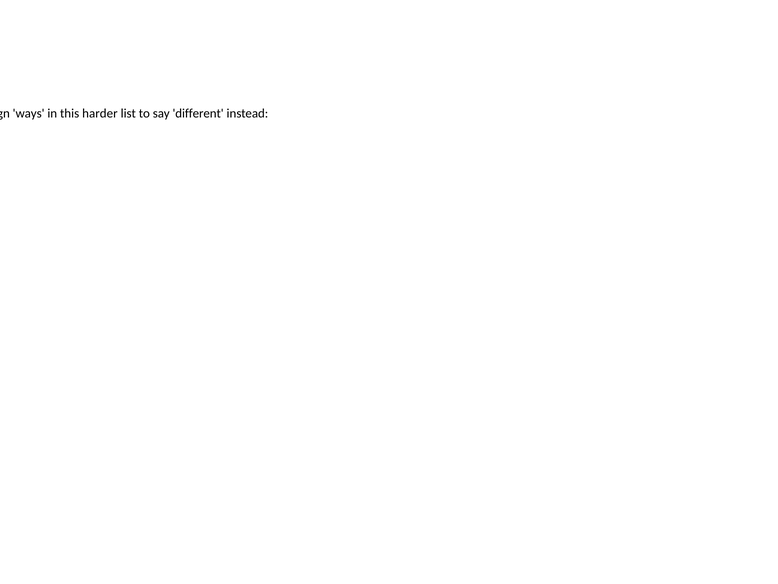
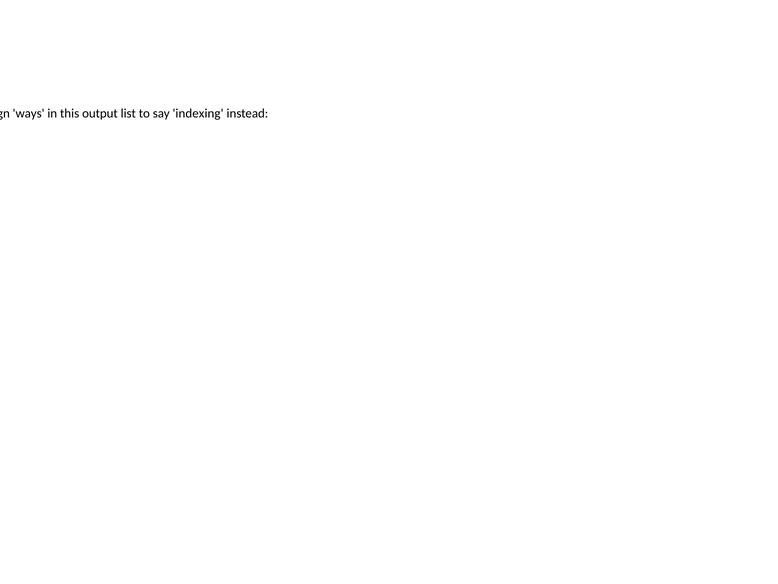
harder: harder -> output
different: different -> indexing
